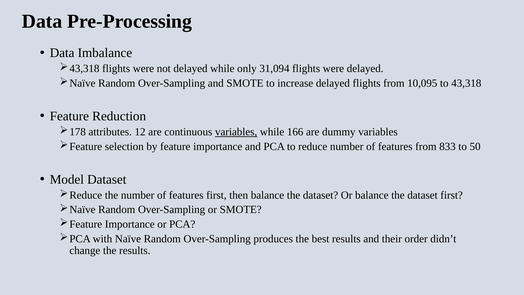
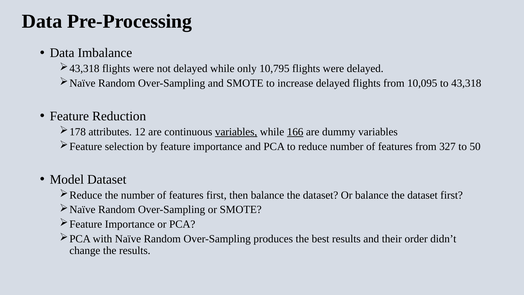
31,094: 31,094 -> 10,795
166 underline: none -> present
833: 833 -> 327
